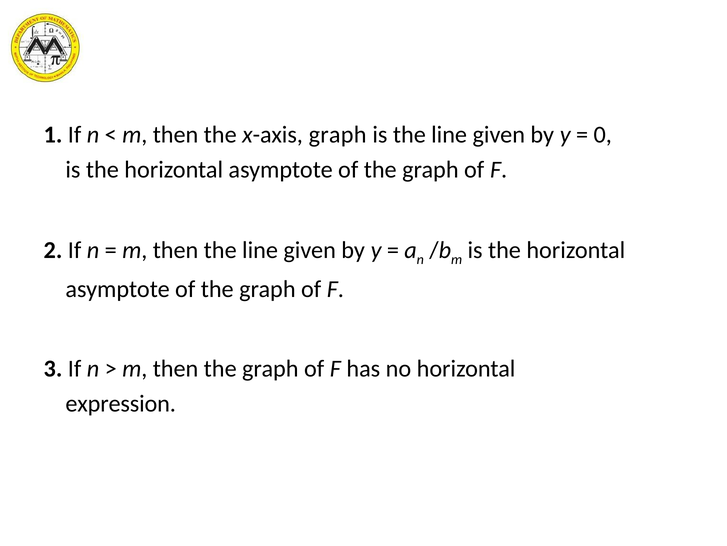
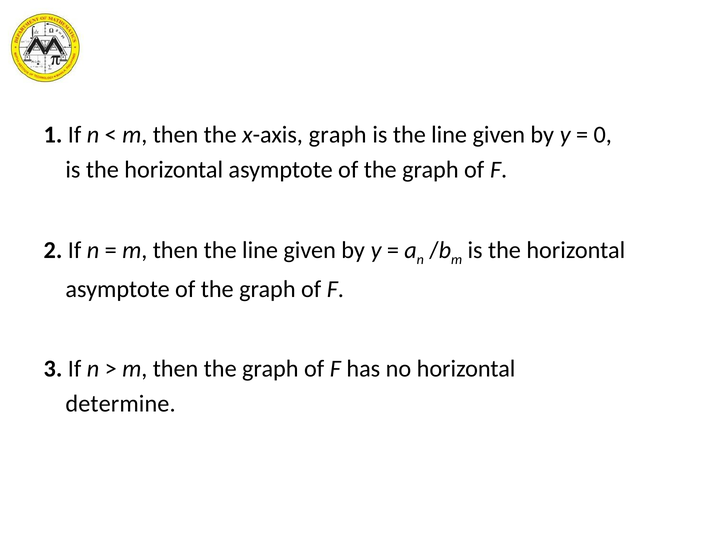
expression: expression -> determine
